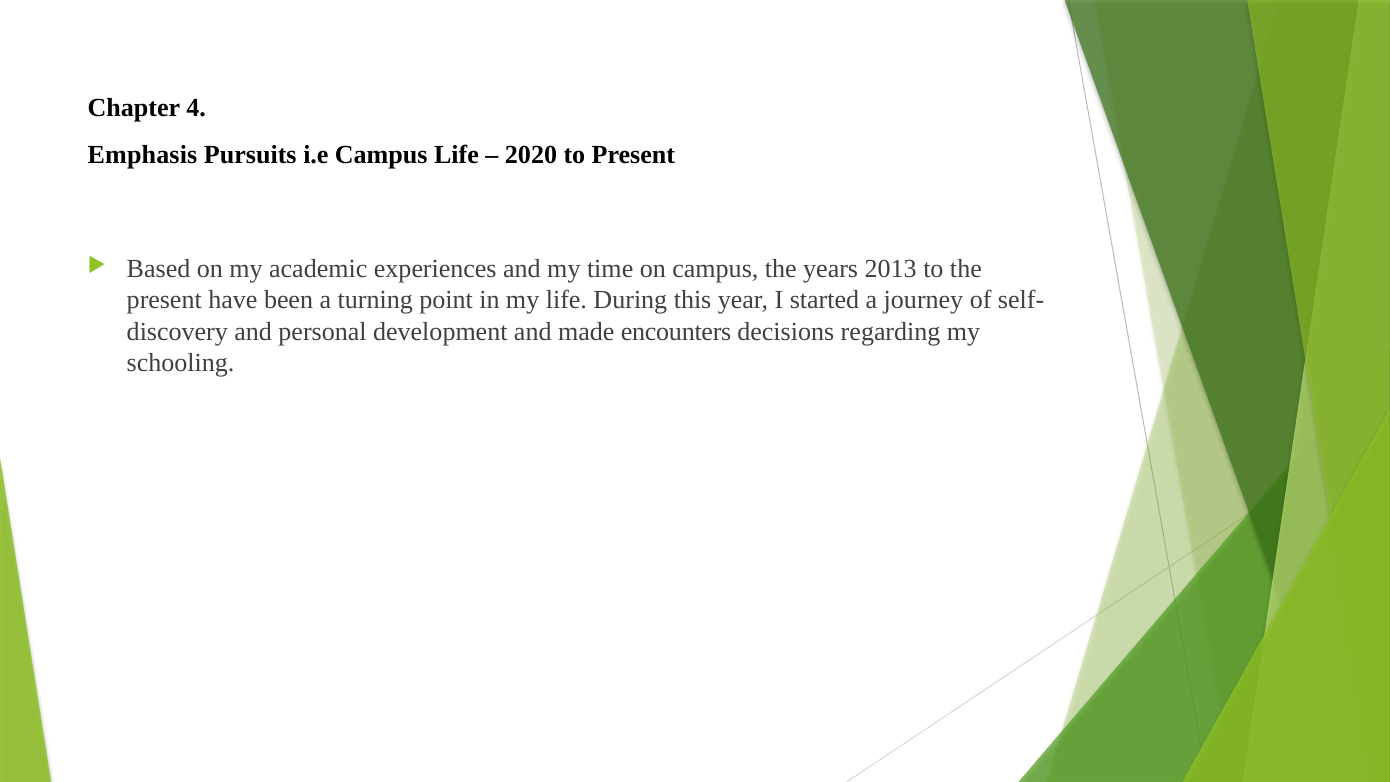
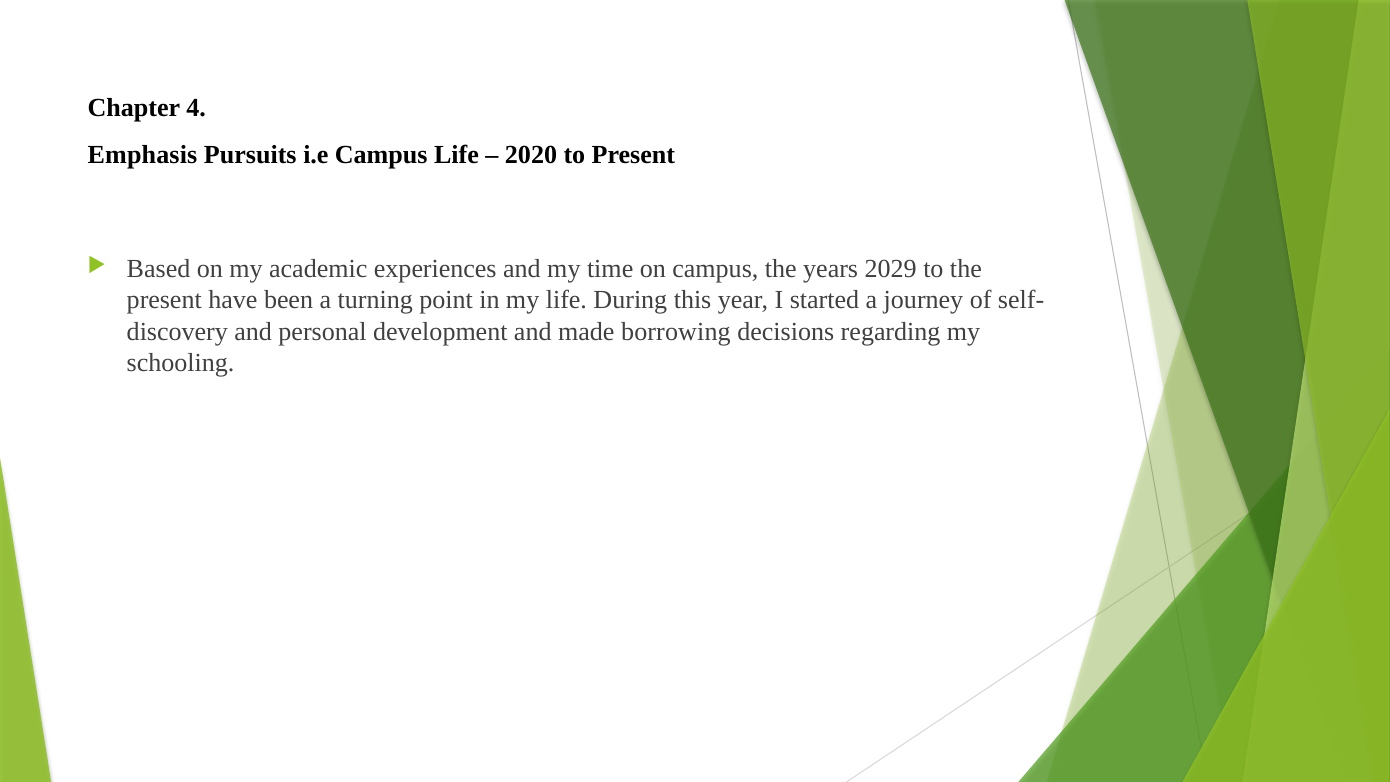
2013: 2013 -> 2029
encounters: encounters -> borrowing
